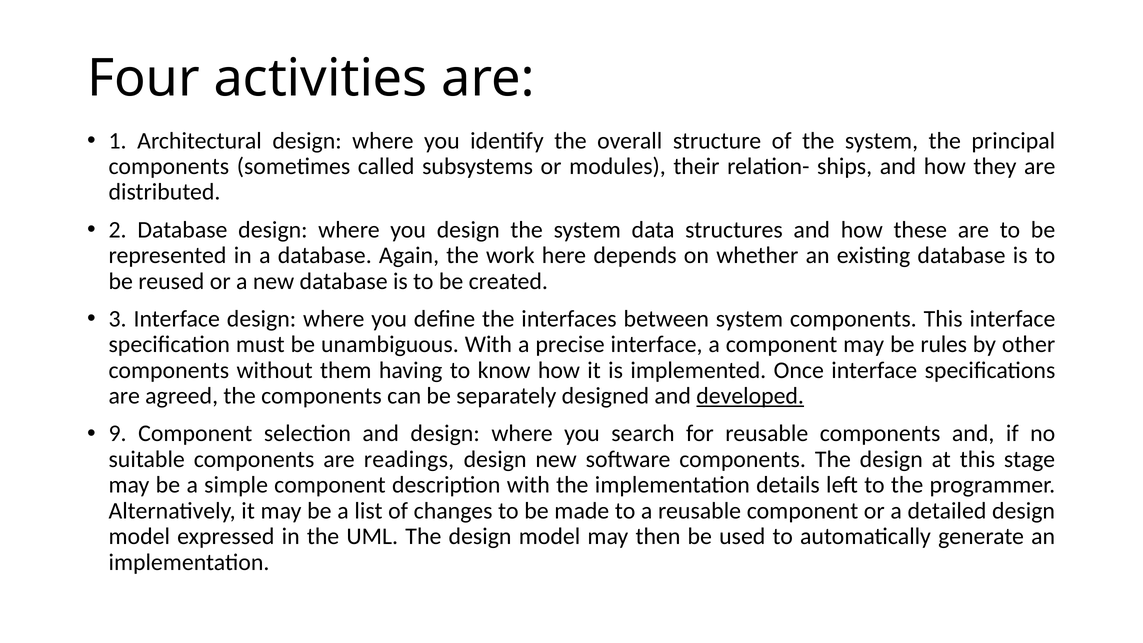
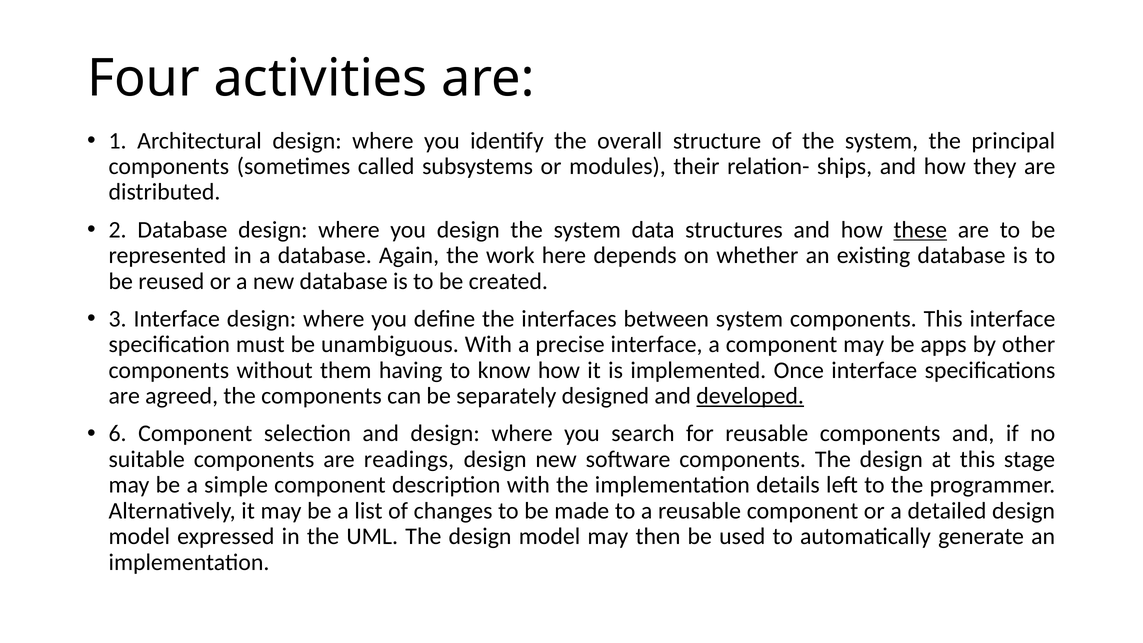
these underline: none -> present
rules: rules -> apps
9: 9 -> 6
